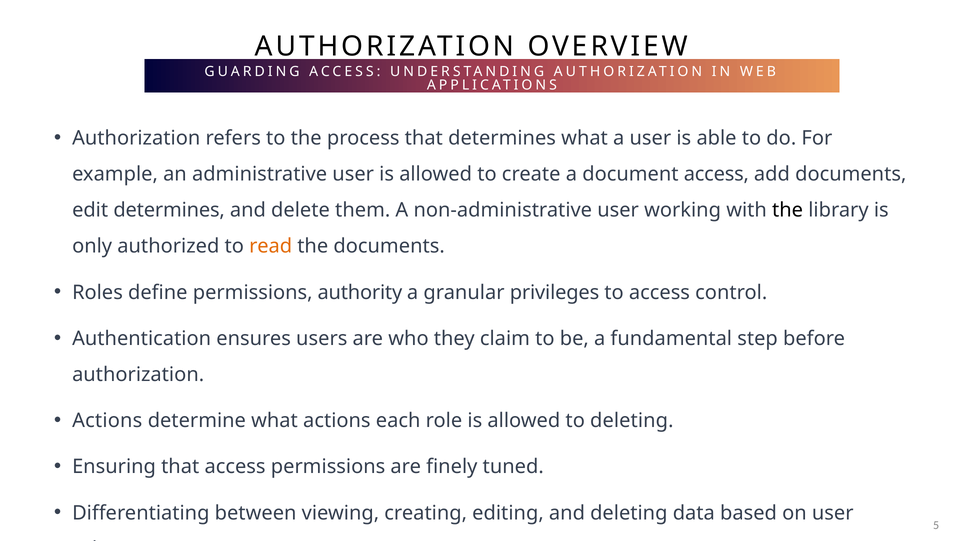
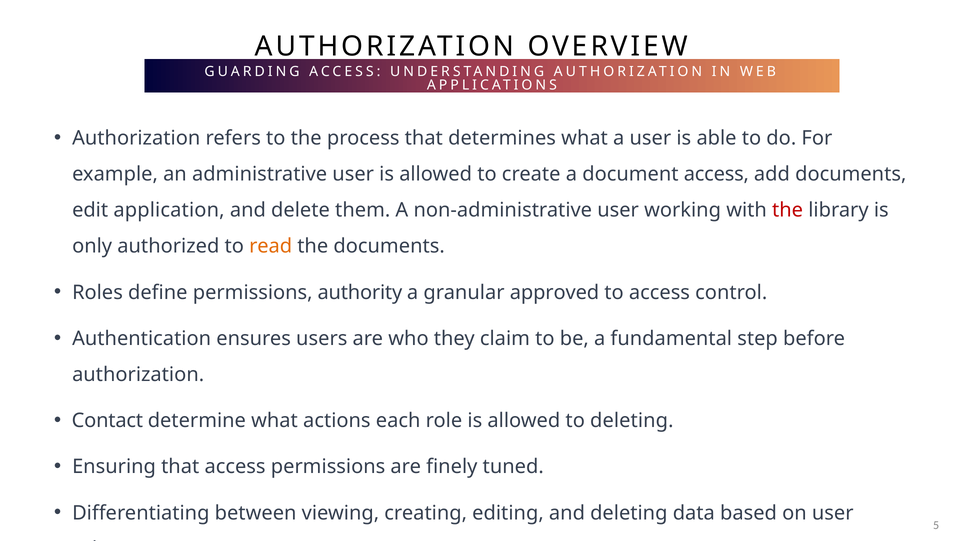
edit determines: determines -> application
the at (788, 210) colour: black -> red
privileges: privileges -> approved
Actions at (107, 421): Actions -> Contact
